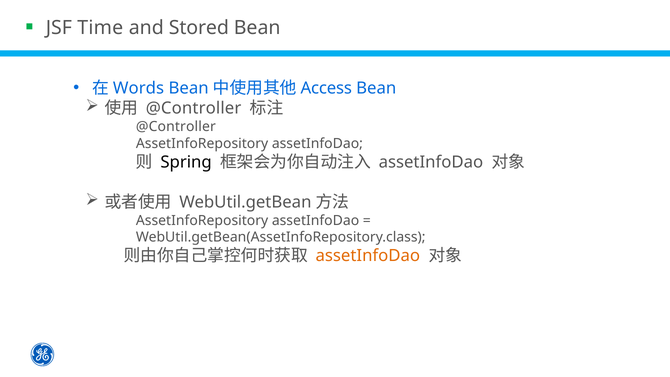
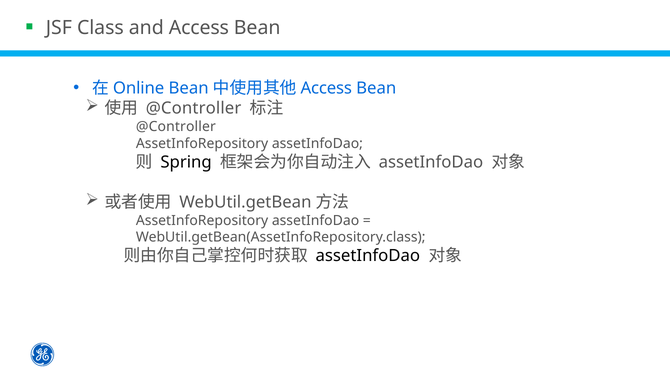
Time: Time -> Class
and Stored: Stored -> Access
Words: Words -> Online
assetInfoDao at (368, 256) colour: orange -> black
